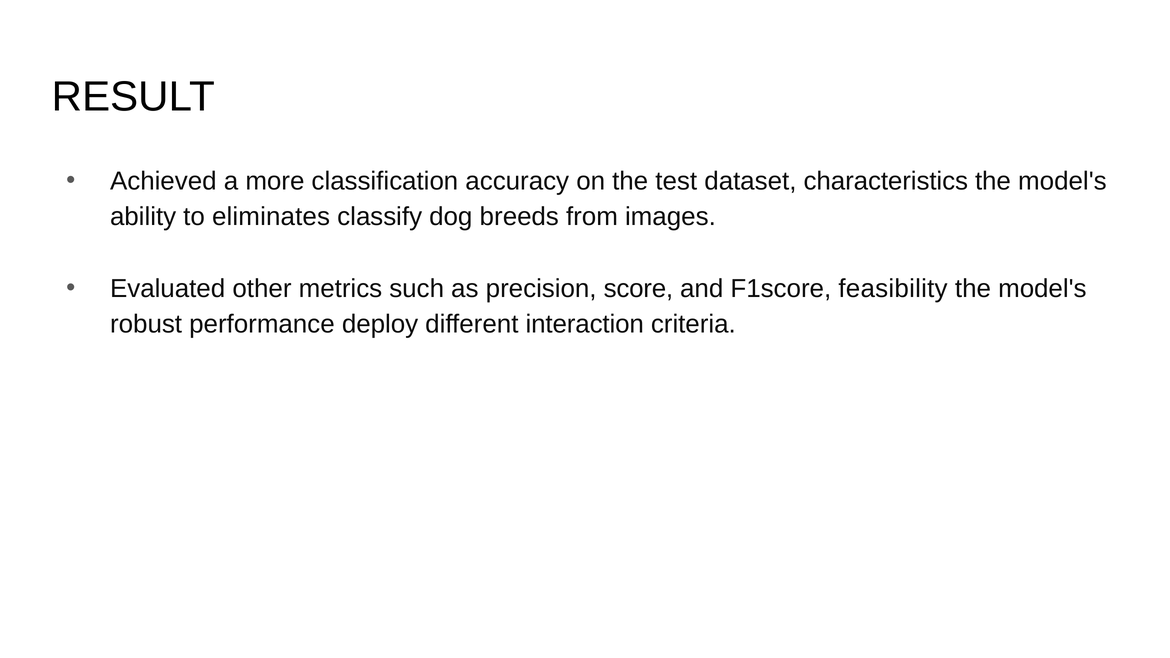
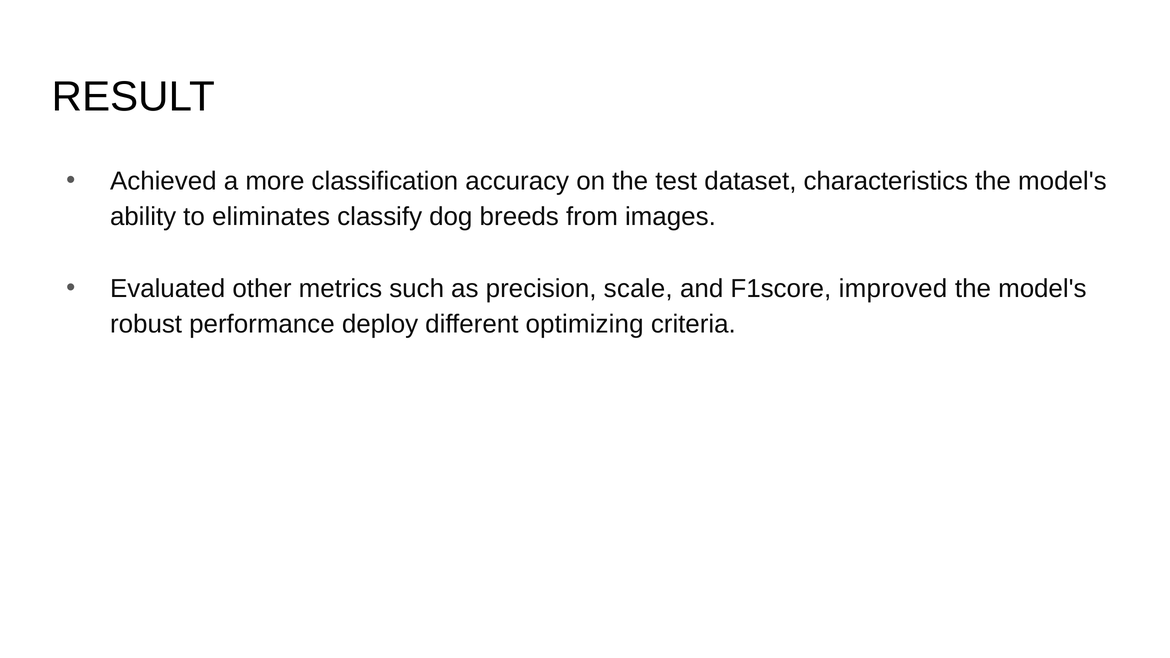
score: score -> scale
feasibility: feasibility -> improved
interaction: interaction -> optimizing
